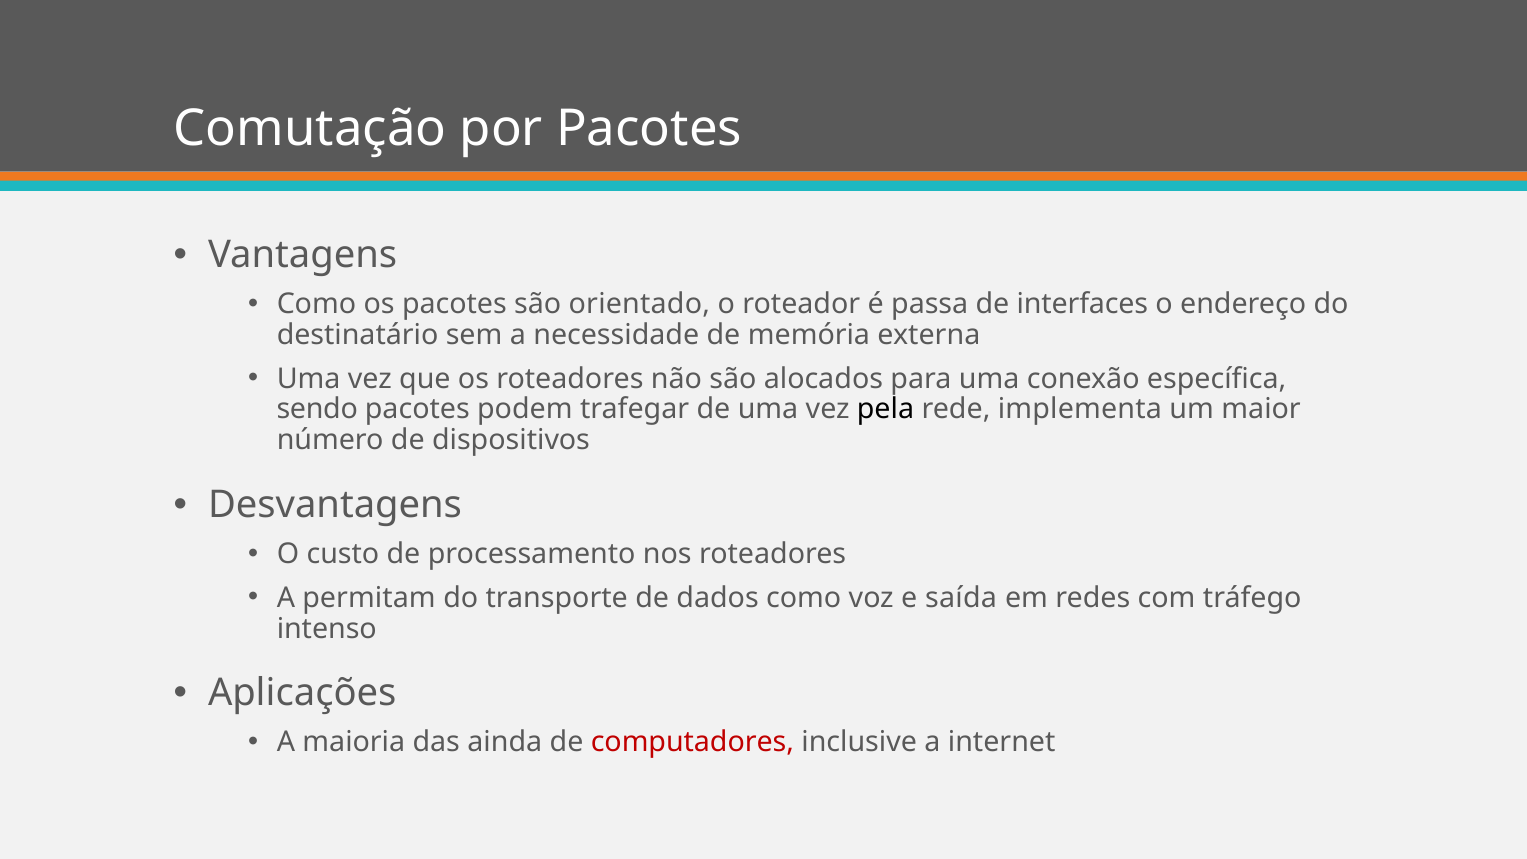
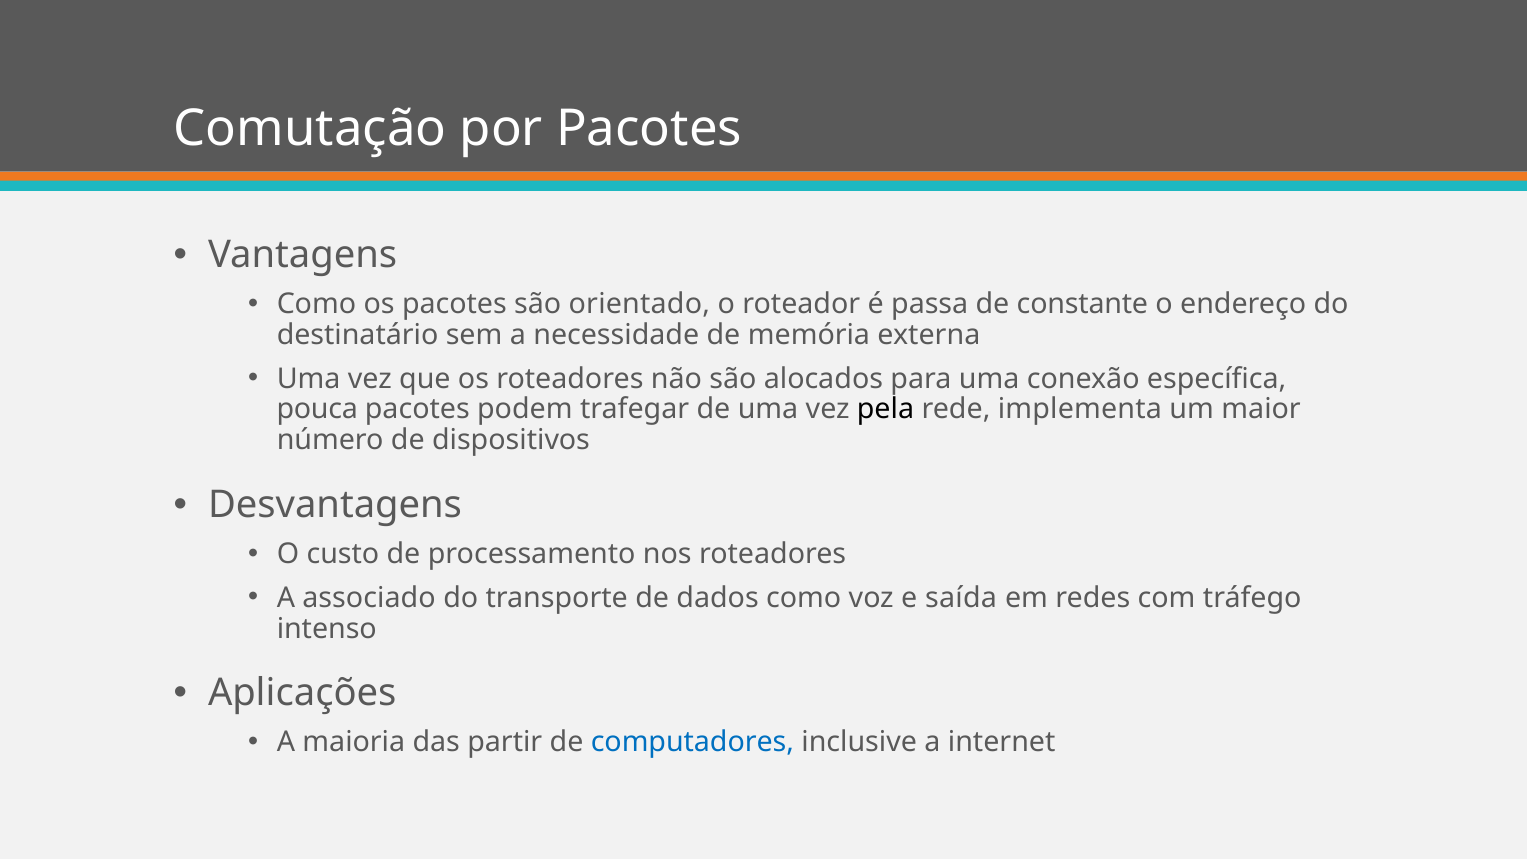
interfaces: interfaces -> constante
sendo: sendo -> pouca
permitam: permitam -> associado
ainda: ainda -> partir
computadores colour: red -> blue
